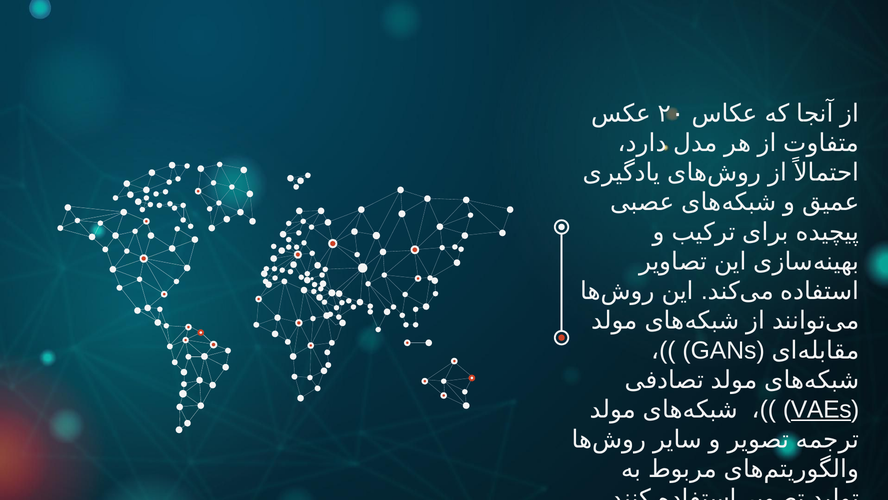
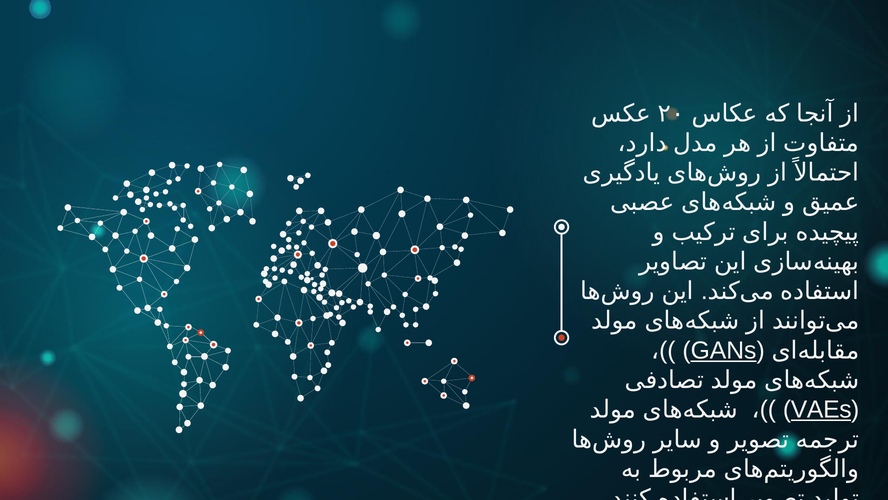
GANs underline: none -> present
